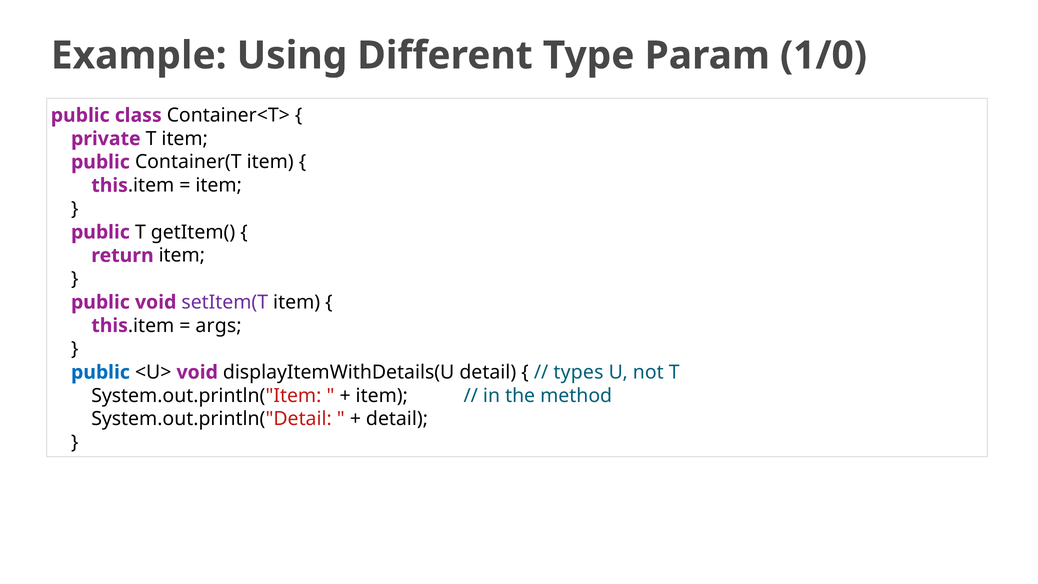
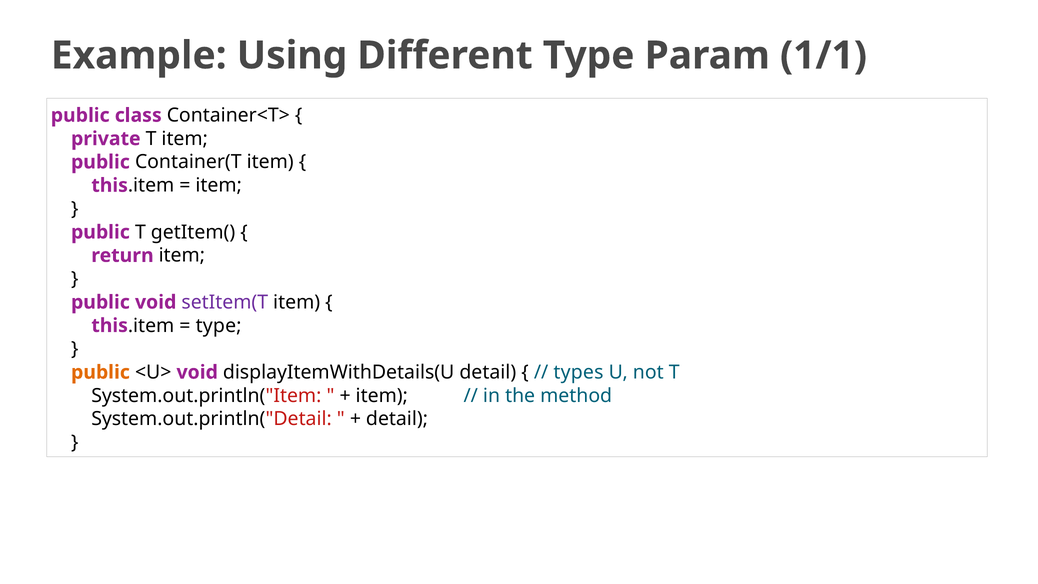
1/0: 1/0 -> 1/1
args at (219, 326): args -> type
public at (100, 372) colour: blue -> orange
